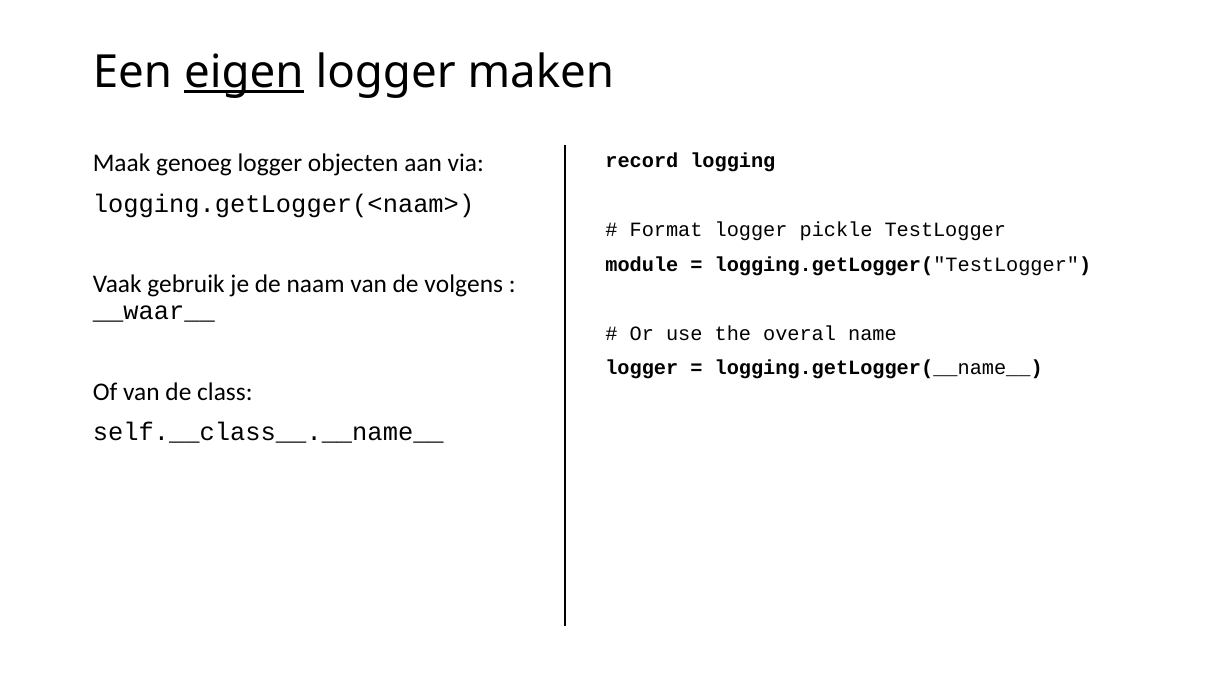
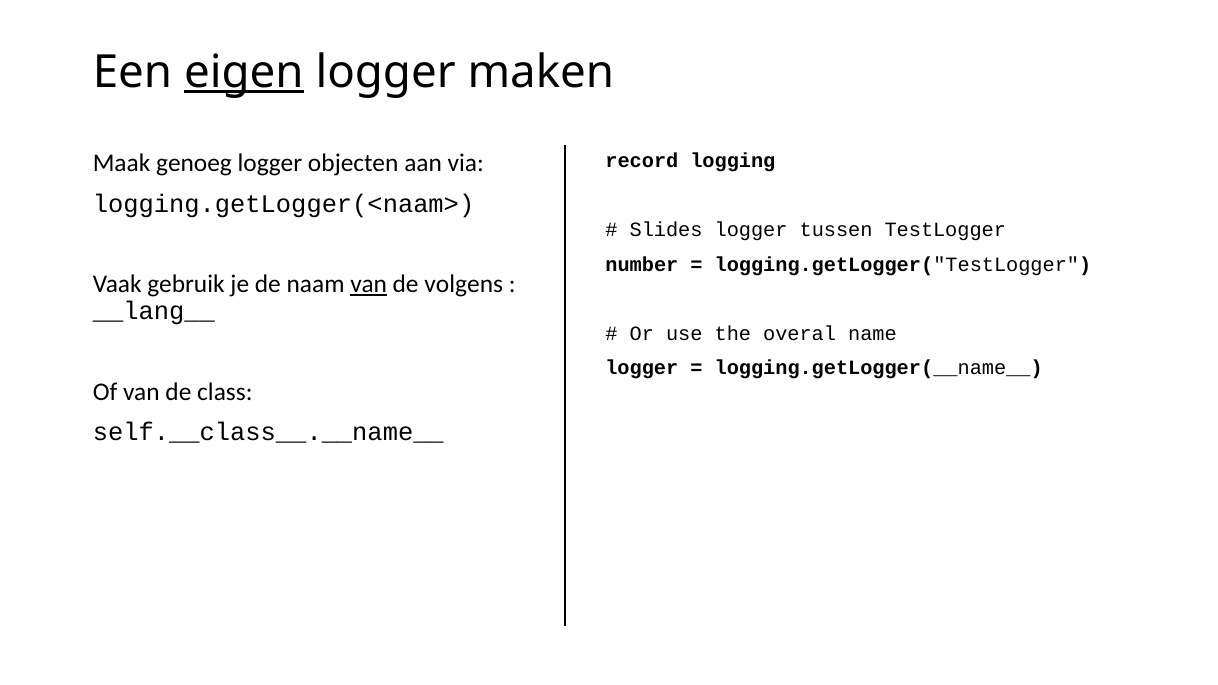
Format: Format -> Slides
pickle: pickle -> tussen
module: module -> number
van at (369, 284) underline: none -> present
__waar__: __waar__ -> __lang__
